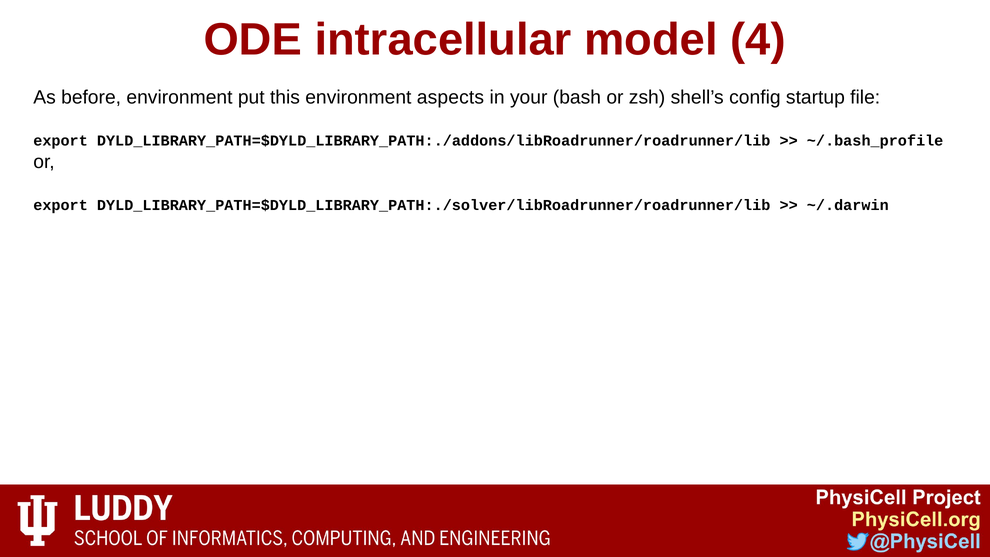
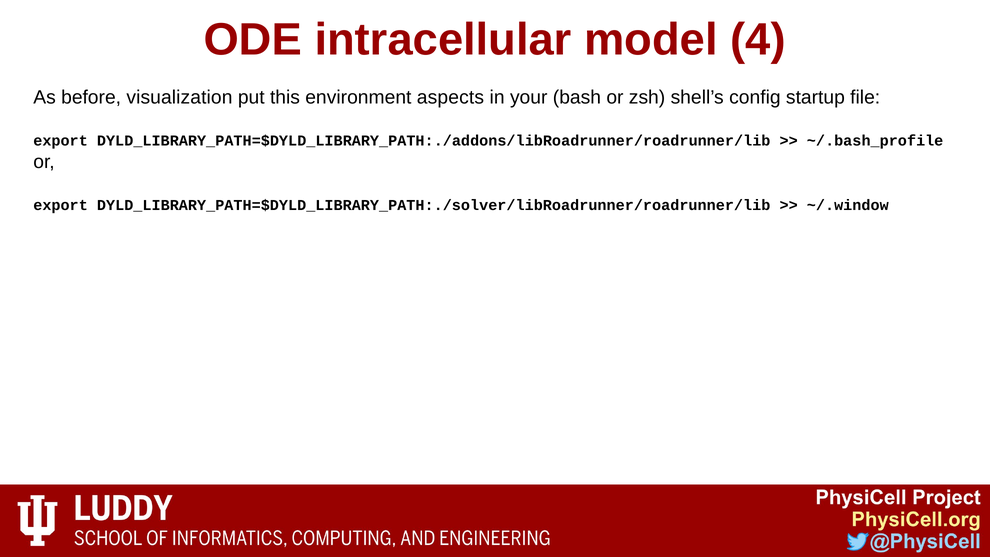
before environment: environment -> visualization
~/.darwin: ~/.darwin -> ~/.window
